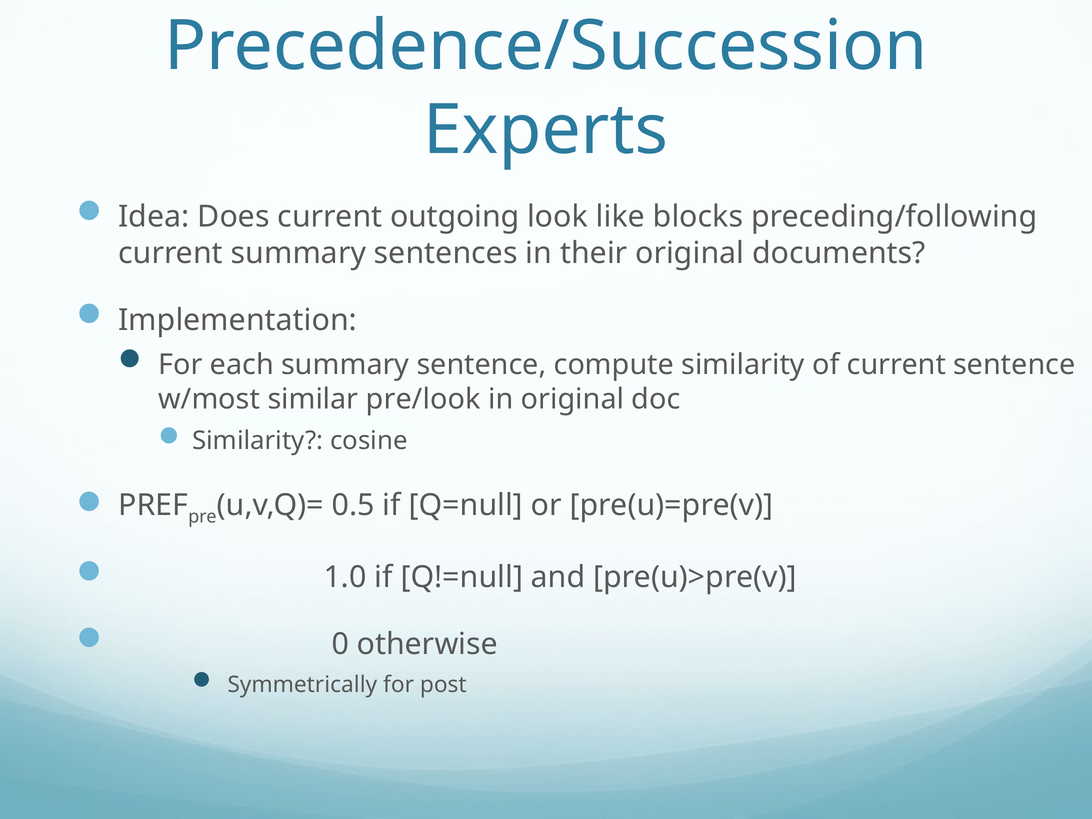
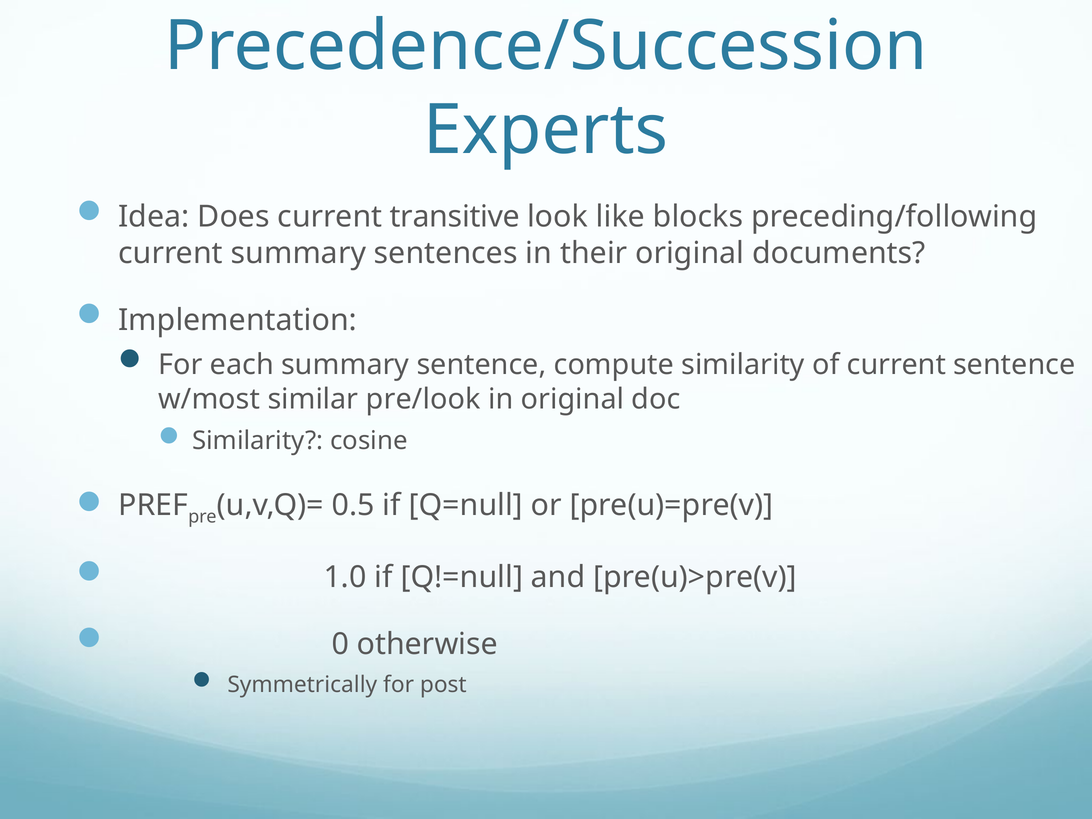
outgoing: outgoing -> transitive
